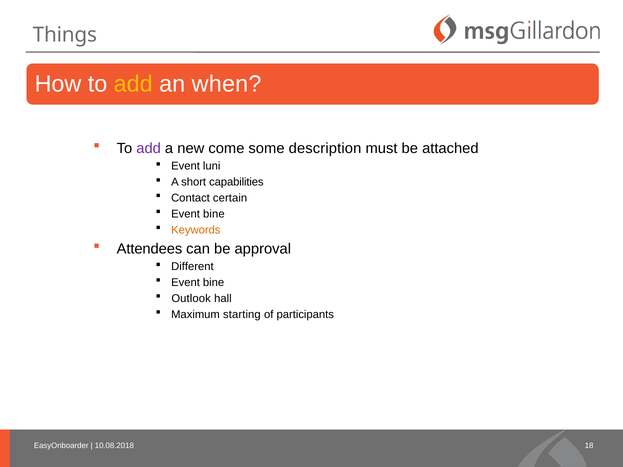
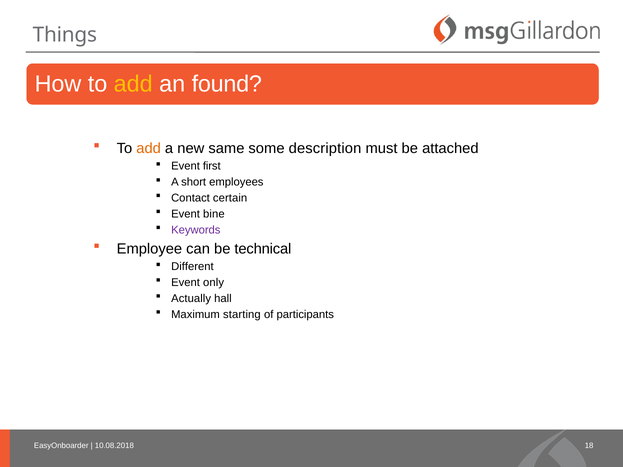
when: when -> found
add at (149, 148) colour: purple -> orange
come: come -> same
luni: luni -> first
capabilities: capabilities -> employees
Keywords colour: orange -> purple
Attendees: Attendees -> Employee
approval: approval -> technical
bine at (214, 283): bine -> only
Outlook: Outlook -> Actually
